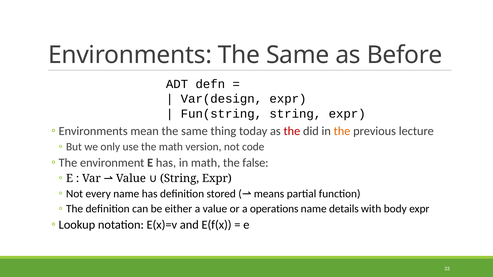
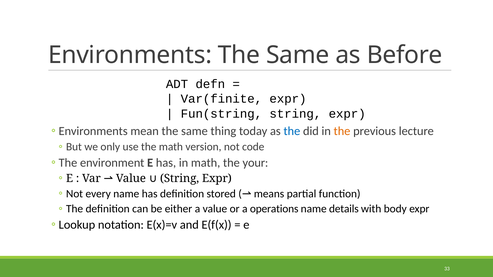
Var(design: Var(design -> Var(finite
the at (292, 131) colour: red -> blue
false: false -> your
